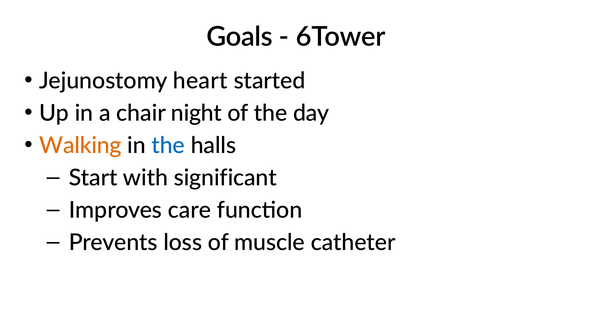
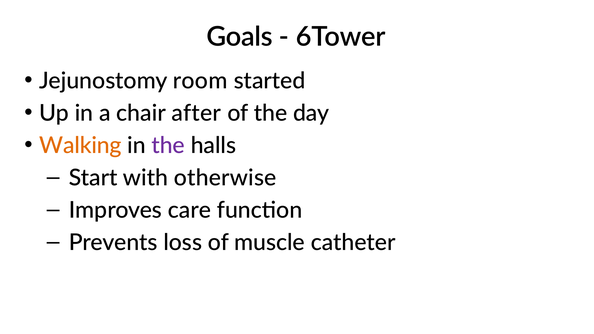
heart: heart -> room
night: night -> after
the at (168, 146) colour: blue -> purple
significant: significant -> otherwise
